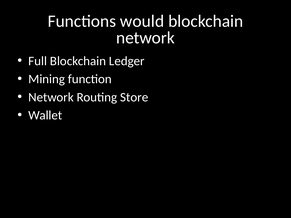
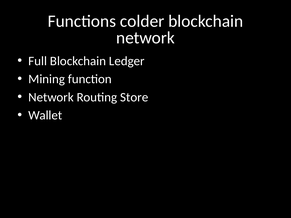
would: would -> colder
